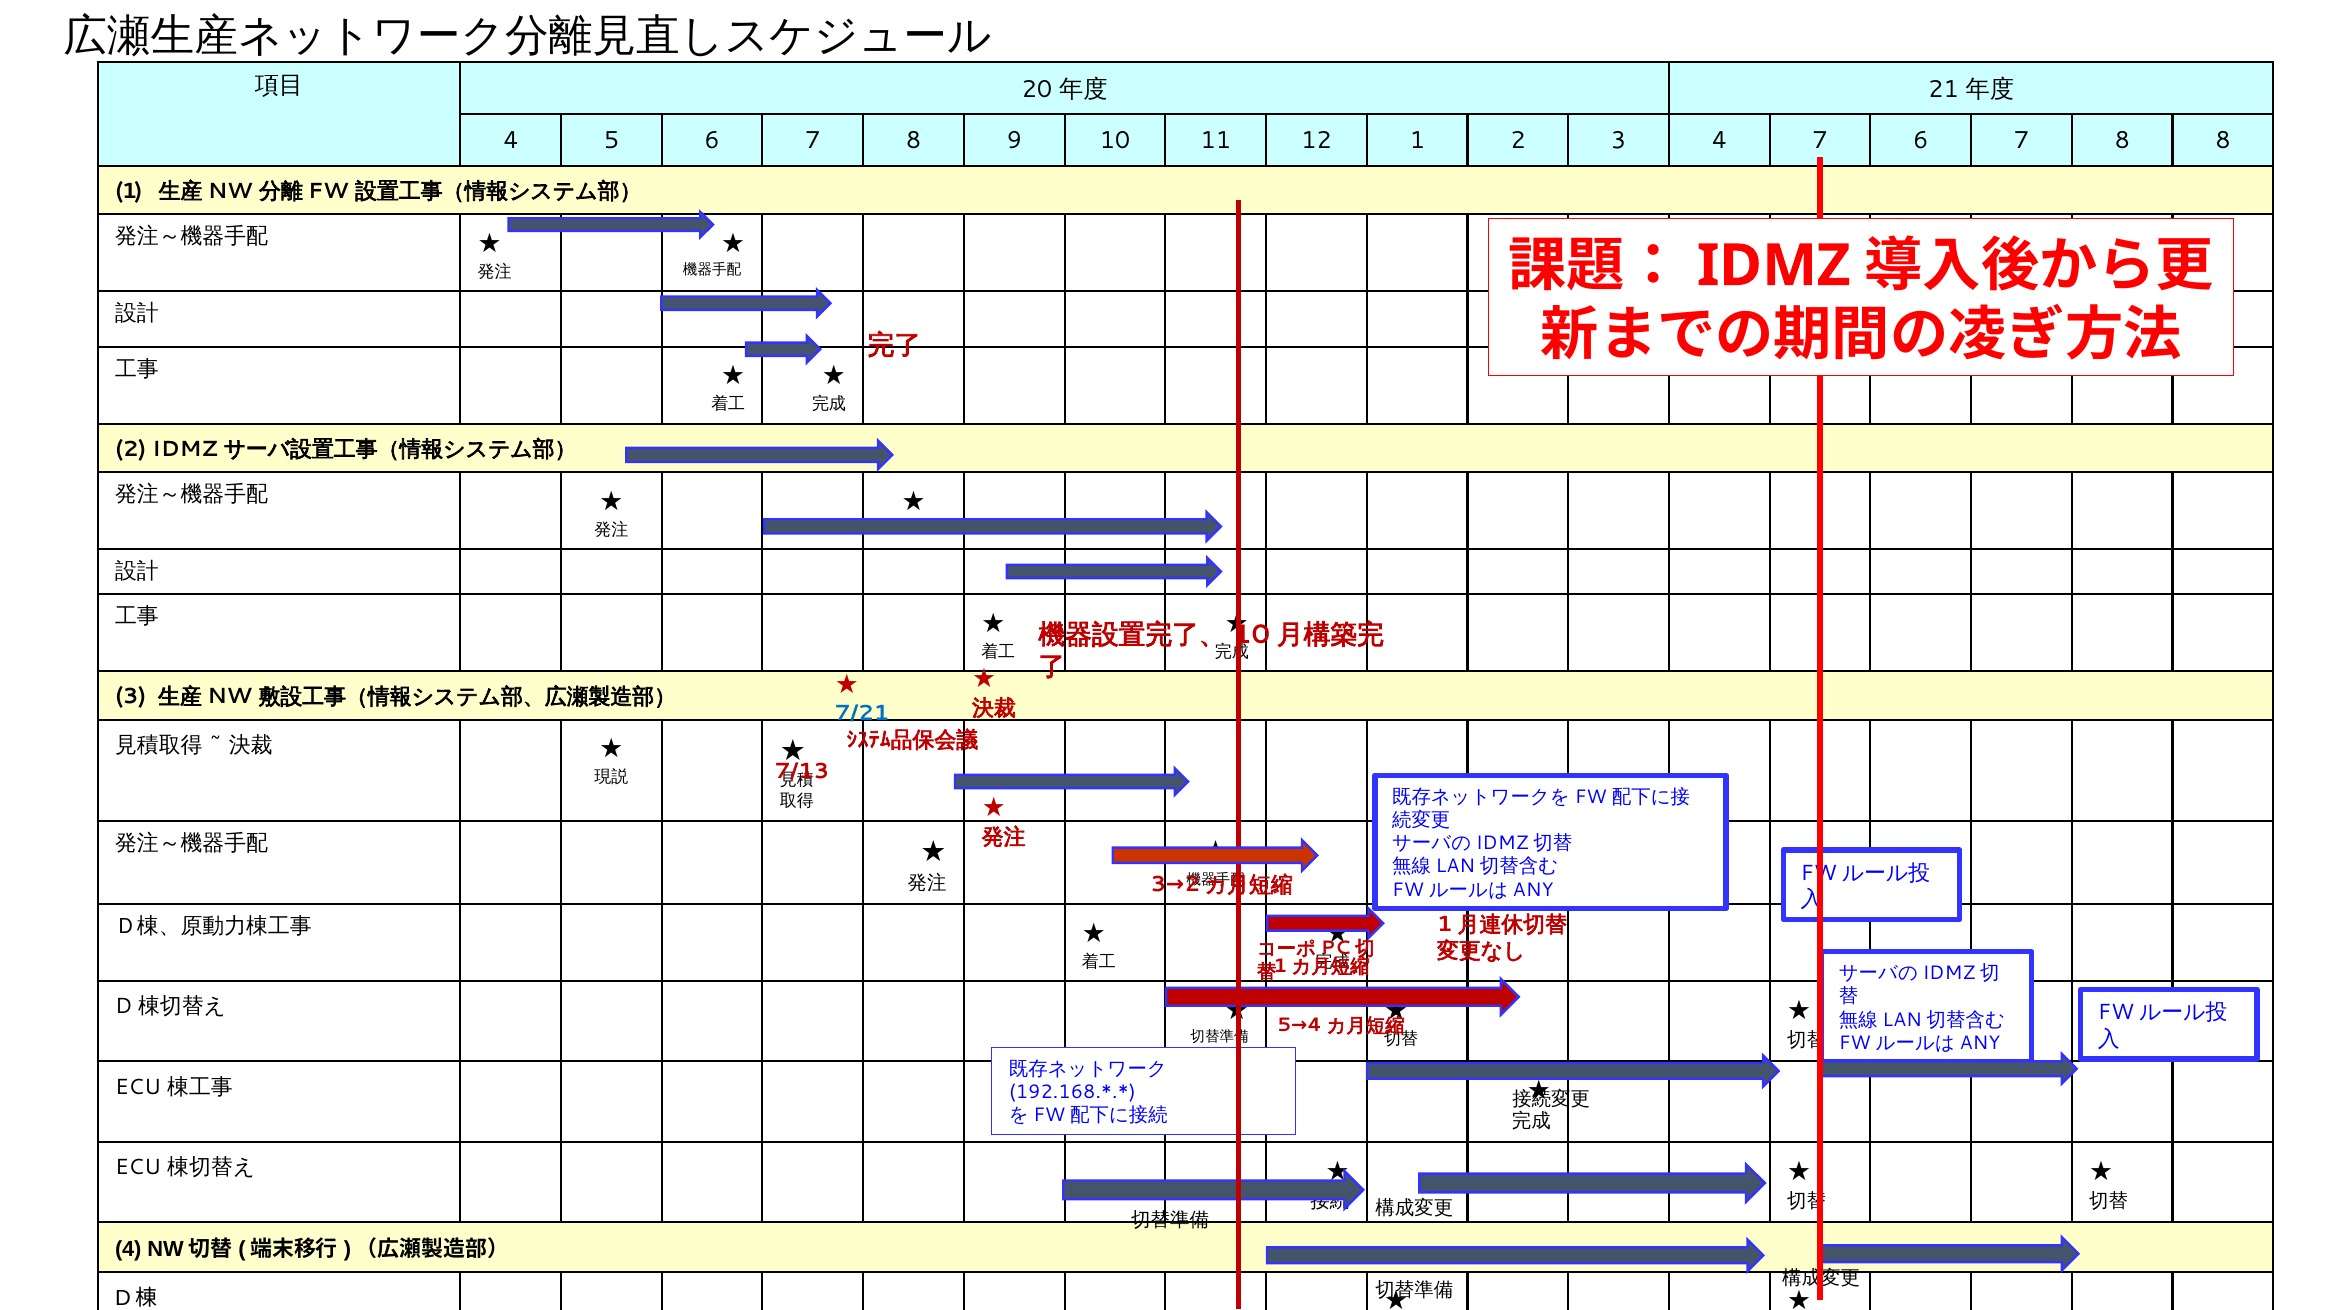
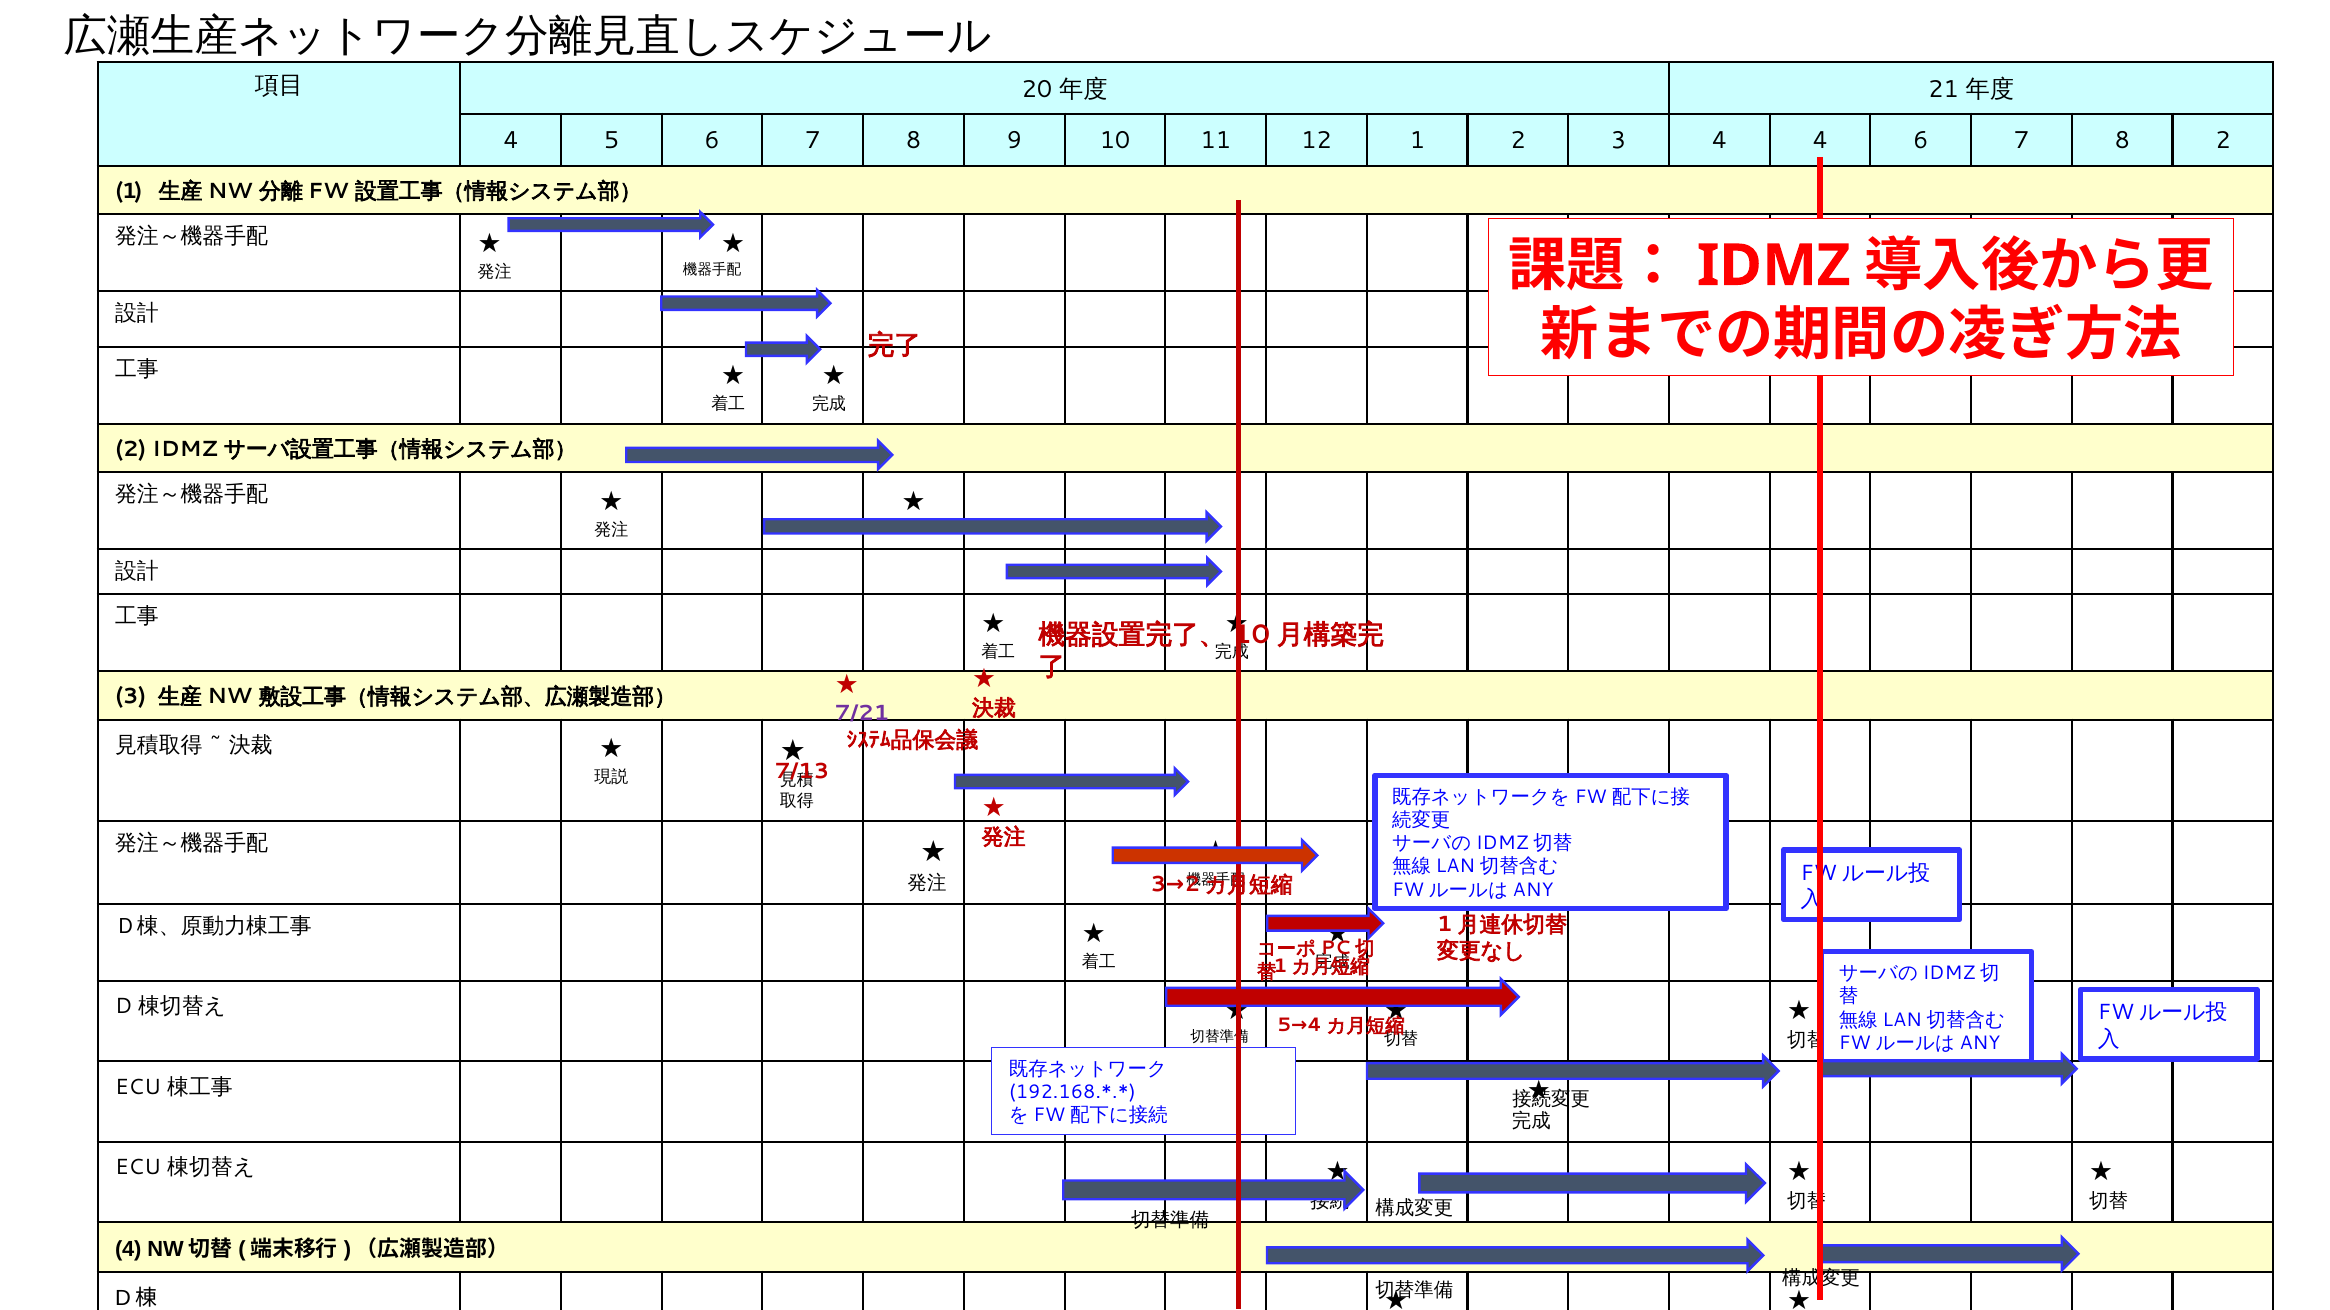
4 7: 7 -> 4
8 8: 8 -> 2
7/21 colour: blue -> purple
